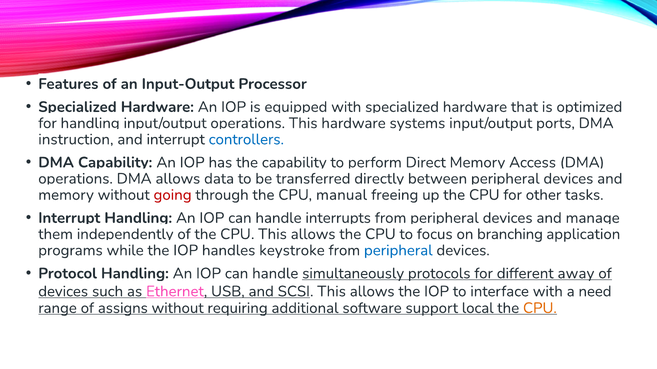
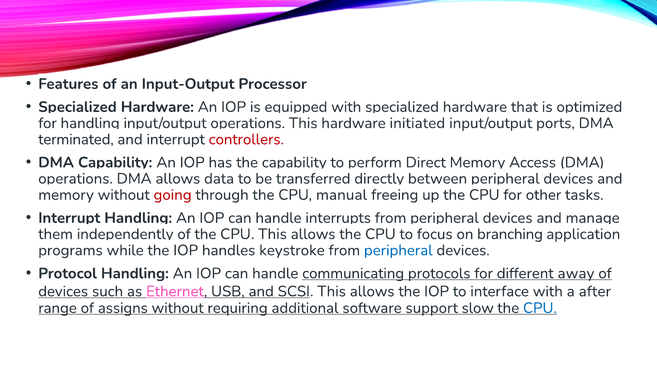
systems: systems -> initiated
instruction: instruction -> terminated
controllers colour: blue -> red
simultaneously: simultaneously -> communicating
need: need -> after
local: local -> slow
CPU at (540, 308) colour: orange -> blue
